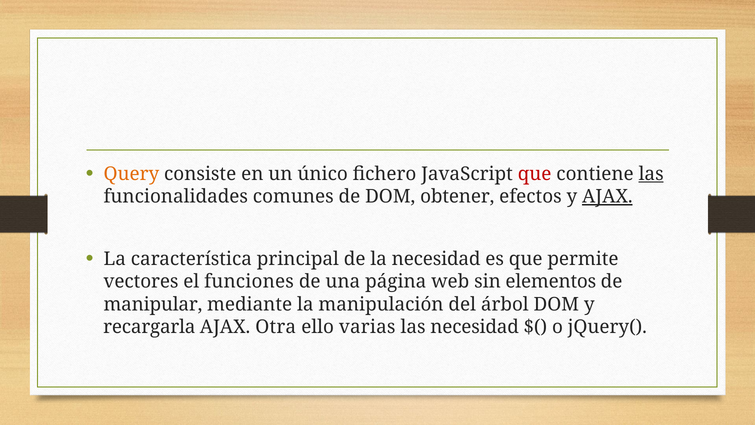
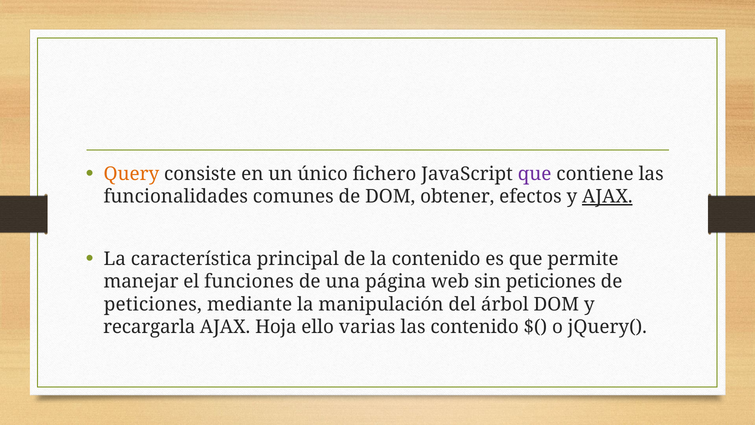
que at (535, 174) colour: red -> purple
las at (651, 174) underline: present -> none
la necesidad: necesidad -> contenido
vectores: vectores -> manejar
sin elementos: elementos -> peticiones
manipular at (153, 304): manipular -> peticiones
Otra: Otra -> Hoja
las necesidad: necesidad -> contenido
